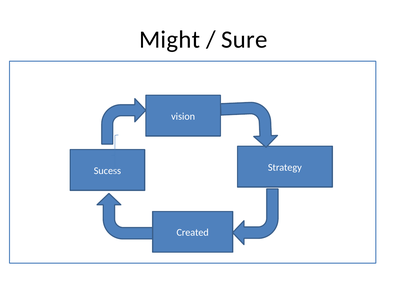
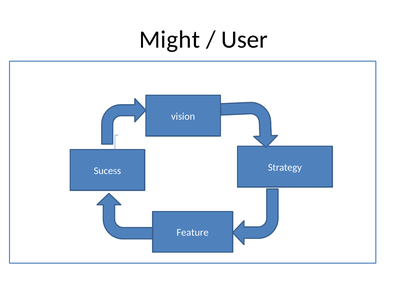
Sure: Sure -> User
Created: Created -> Feature
